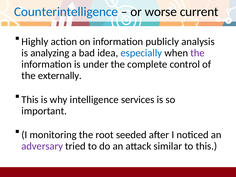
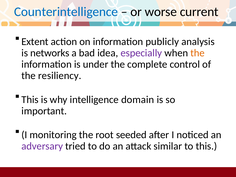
Highly: Highly -> Extent
analyzing: analyzing -> networks
especially colour: blue -> purple
the at (198, 53) colour: purple -> orange
externally: externally -> resiliency
services: services -> domain
